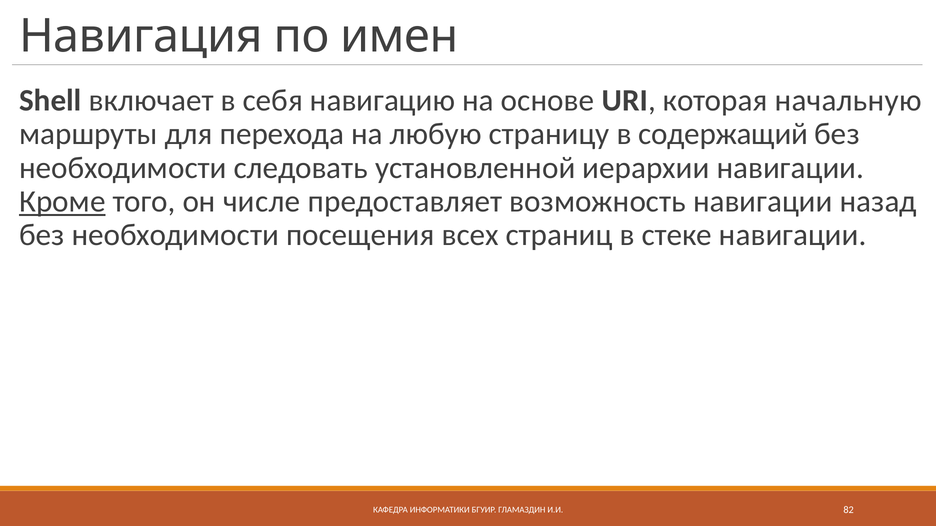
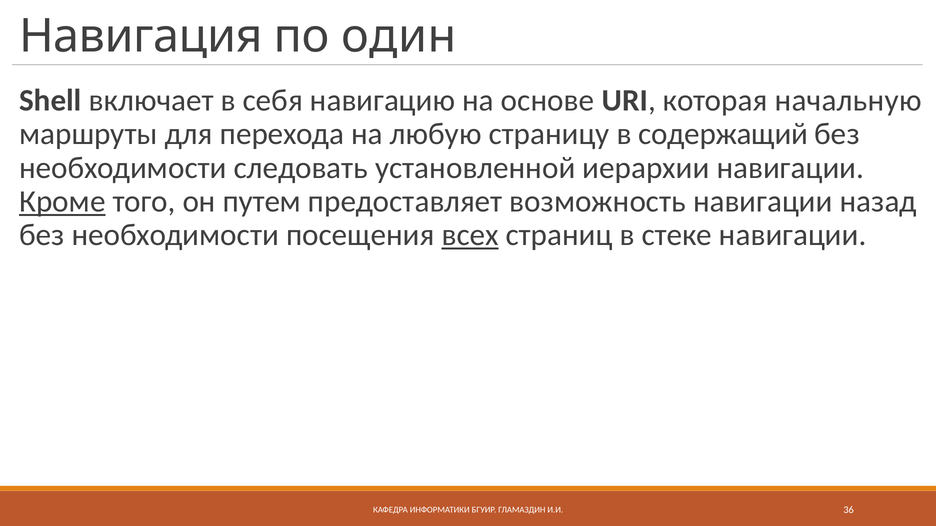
имен: имен -> один
числе: числе -> путем
всех underline: none -> present
82: 82 -> 36
